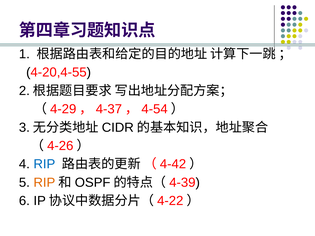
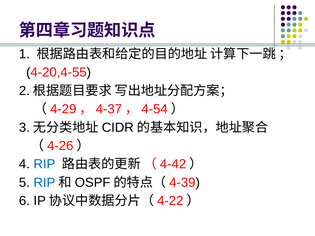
RIP at (44, 183) colour: orange -> blue
